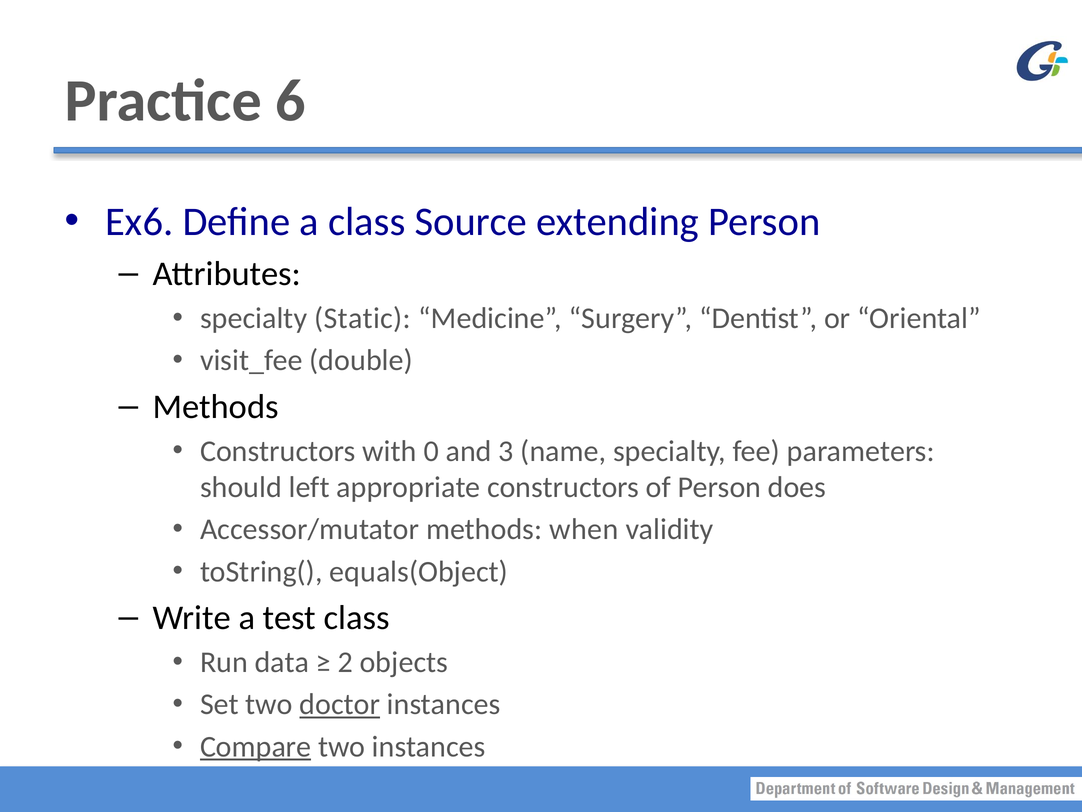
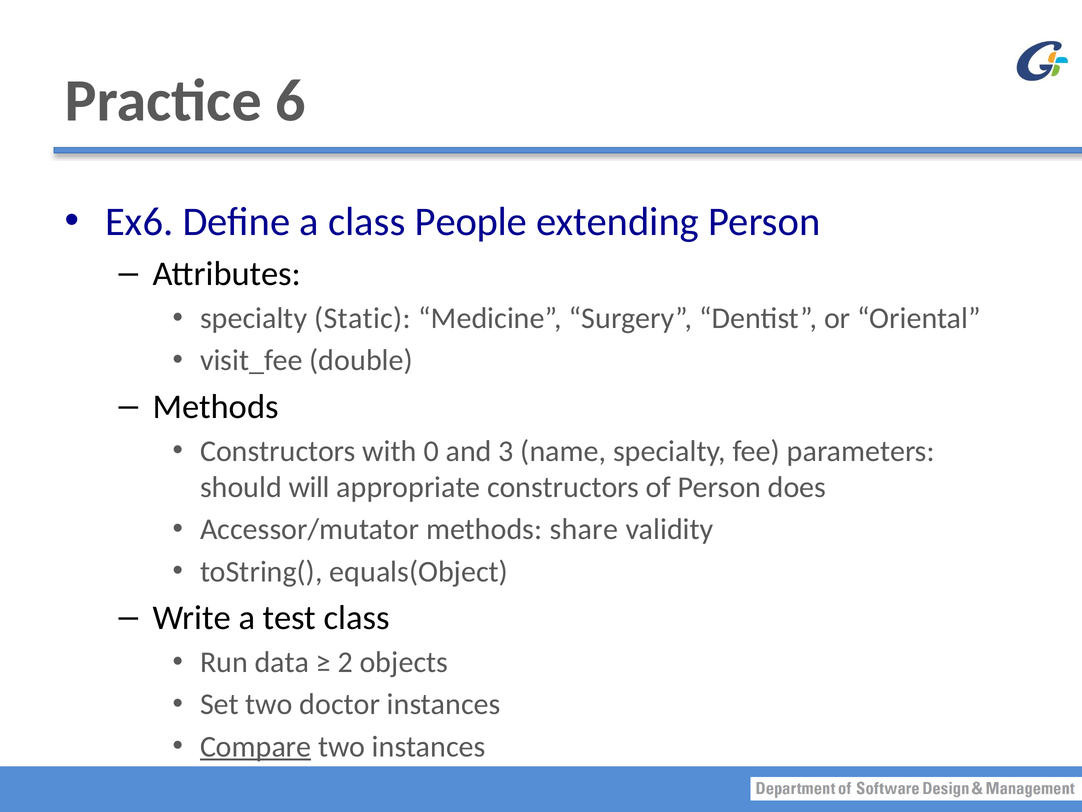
Source: Source -> People
left: left -> will
when: when -> share
doctor underline: present -> none
